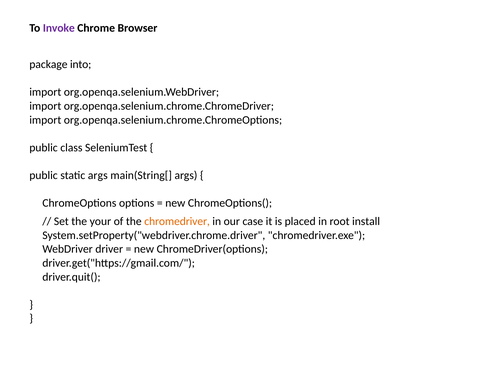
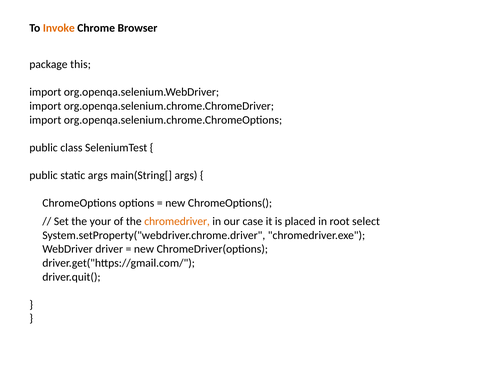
Invoke colour: purple -> orange
into: into -> this
install: install -> select
